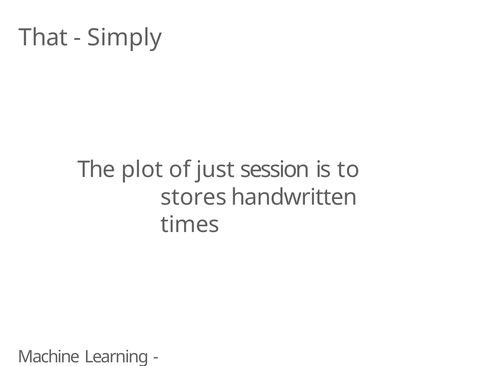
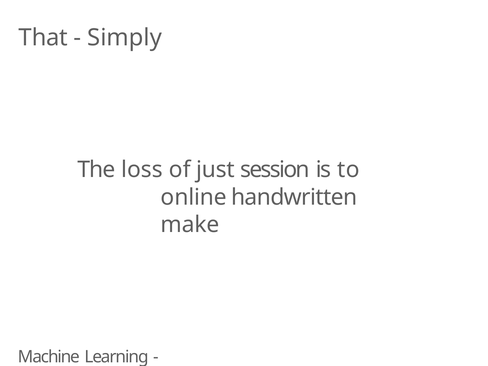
plot: plot -> loss
stores: stores -> online
times: times -> make
